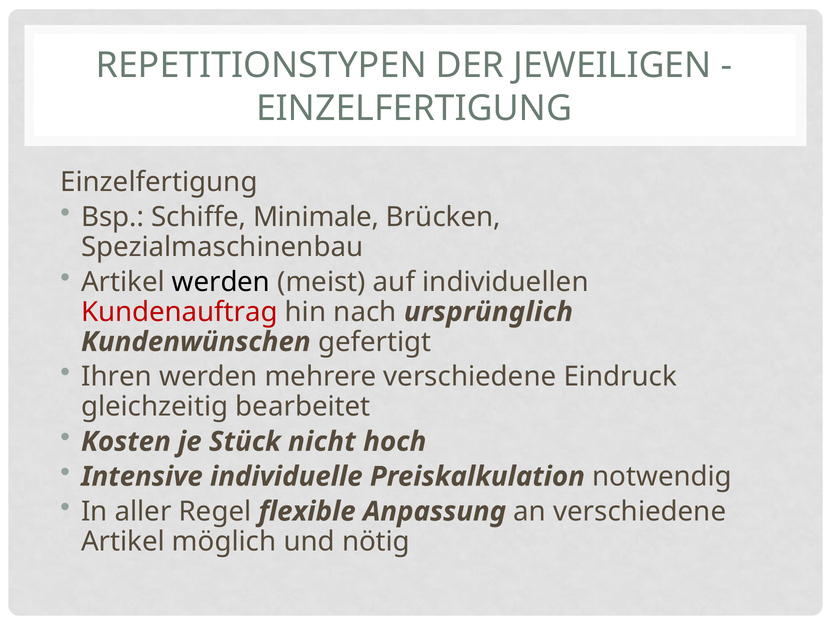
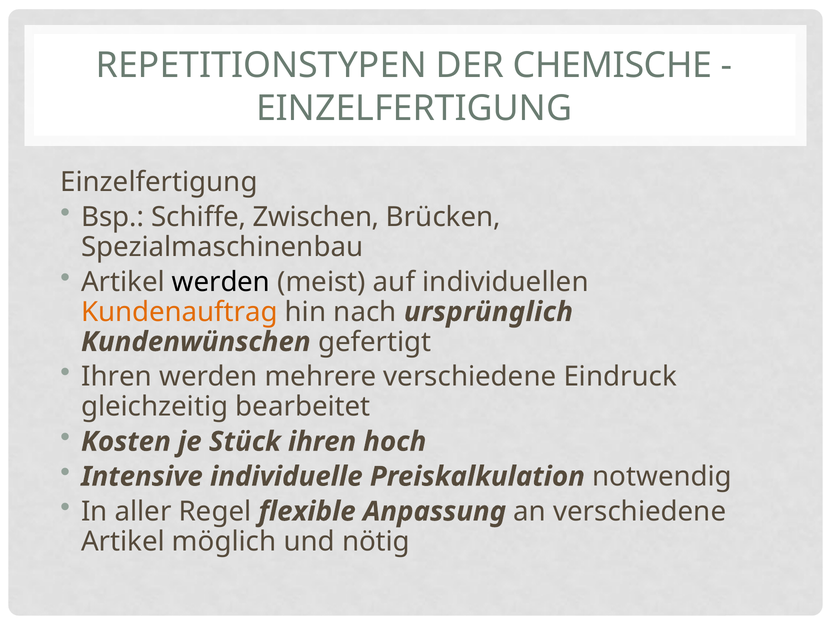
JEWEILIGEN: JEWEILIGEN -> CHEMISCHE
Minimale: Minimale -> Zwischen
Kundenauftrag colour: red -> orange
Stück nicht: nicht -> ihren
